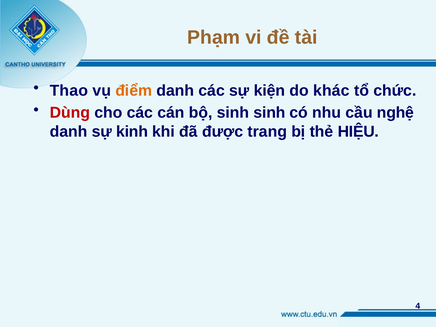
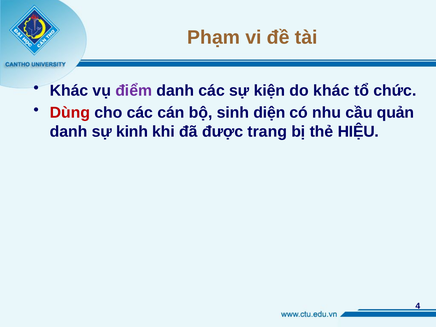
Thao at (69, 91): Thao -> Khác
điểm colour: orange -> purple
sinh sinh: sinh -> diện
nghệ: nghệ -> quản
